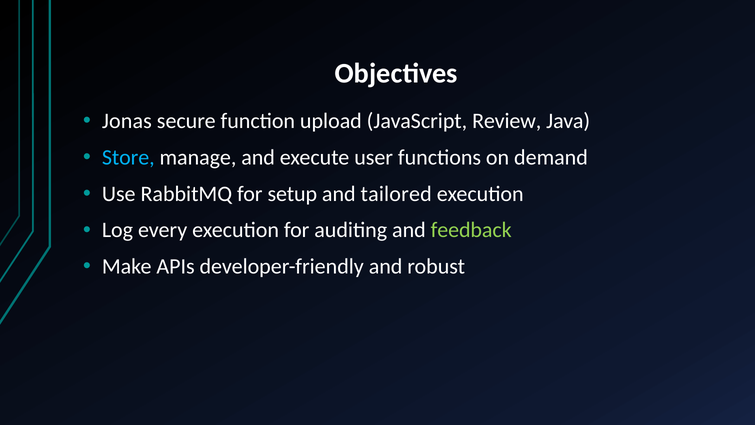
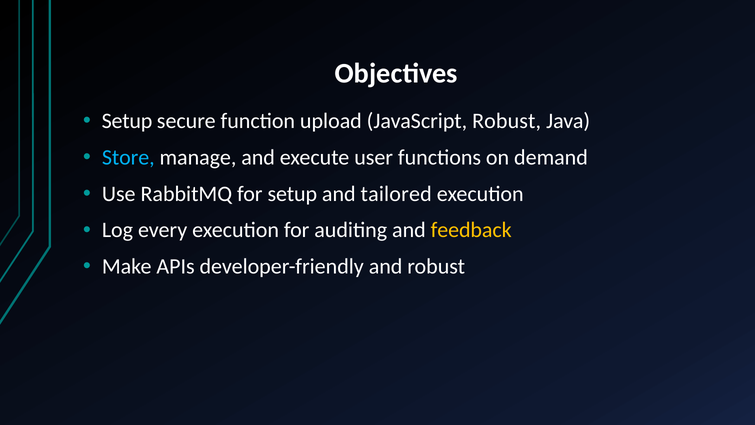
Jonas at (127, 121): Jonas -> Setup
JavaScript Review: Review -> Robust
feedback colour: light green -> yellow
